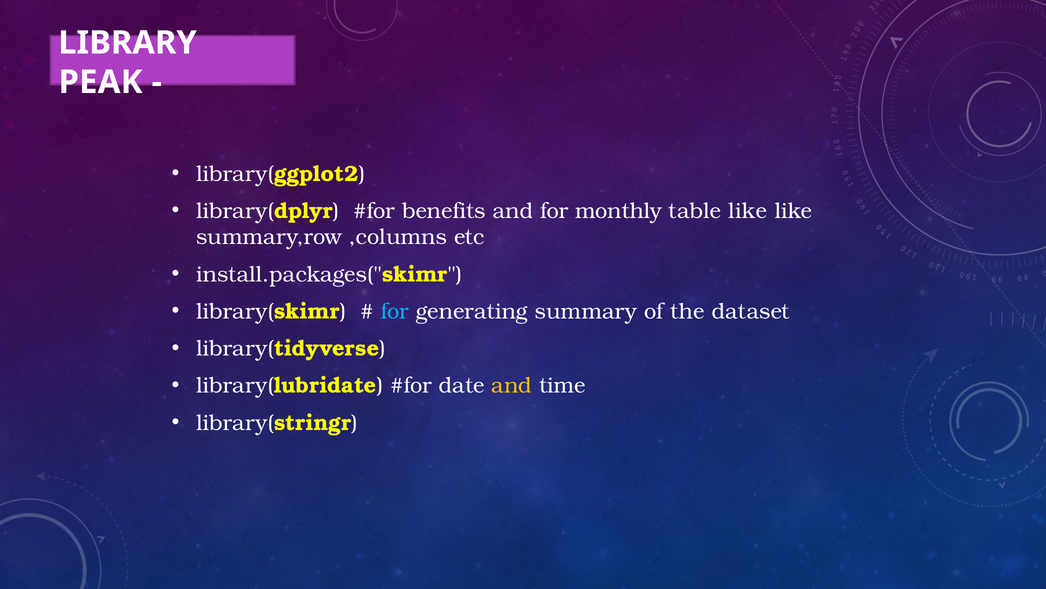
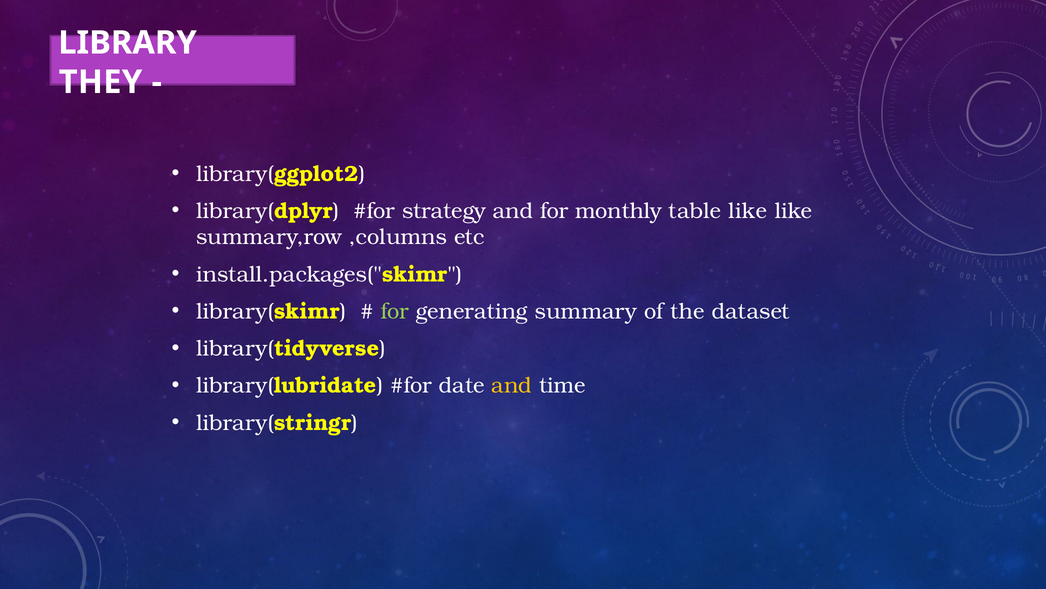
PEAK: PEAK -> THEY
benefits: benefits -> strategy
for at (395, 311) colour: light blue -> light green
